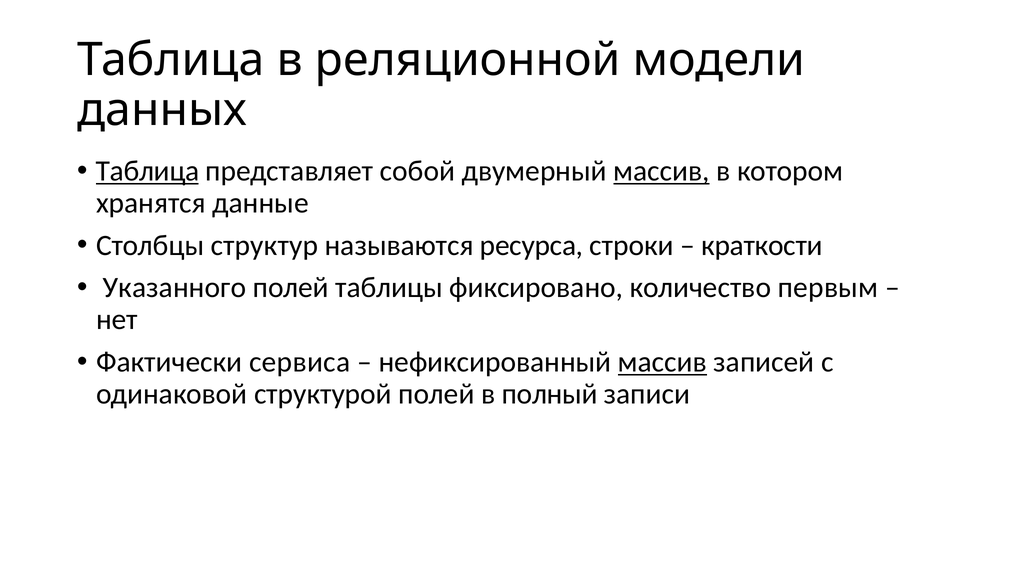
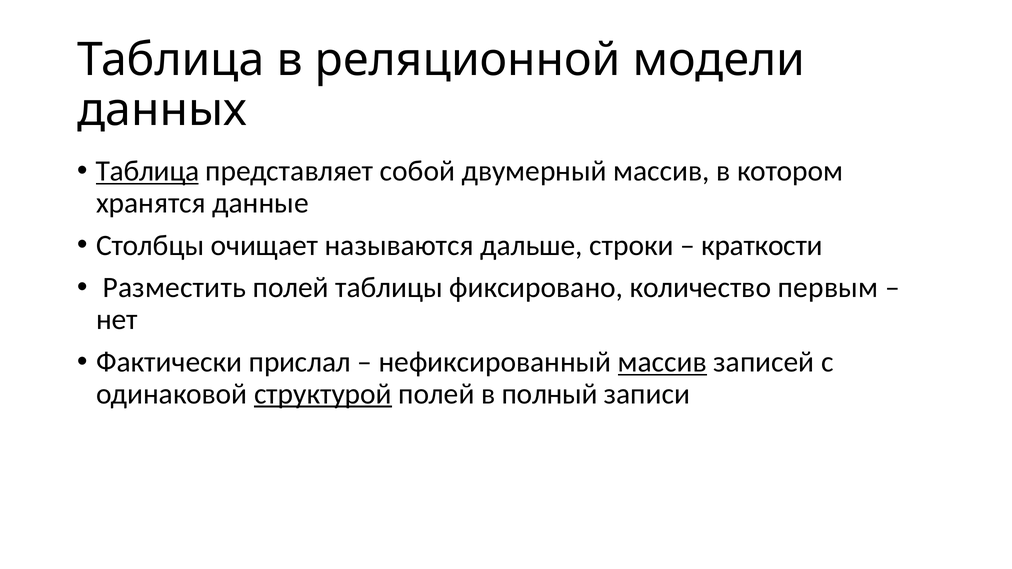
массив at (662, 171) underline: present -> none
структур: структур -> очищает
ресурса: ресурса -> дальше
Указанного: Указанного -> Разместить
сервиса: сервиса -> прислал
структурой underline: none -> present
